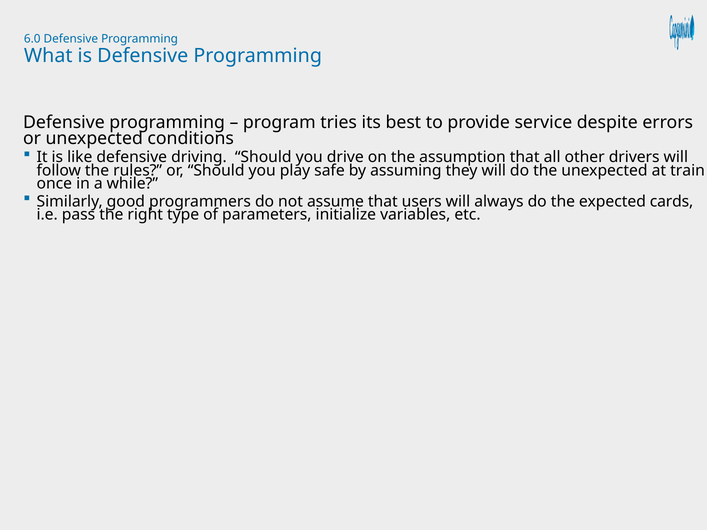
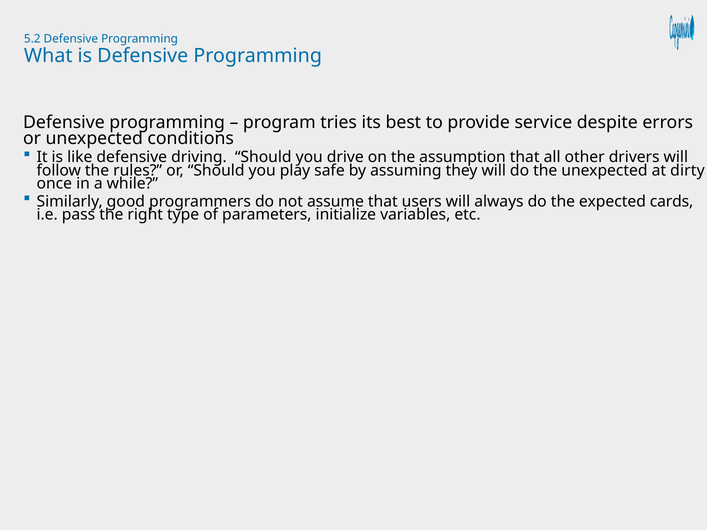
6.0: 6.0 -> 5.2
train: train -> dirty
